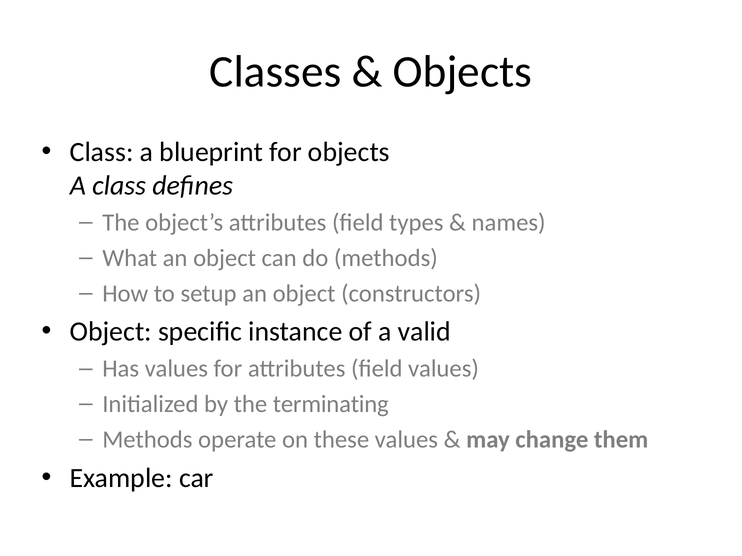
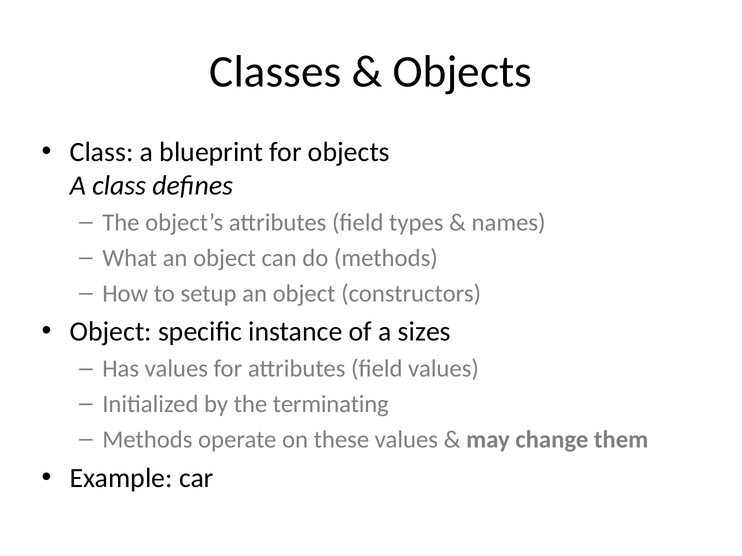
valid: valid -> sizes
